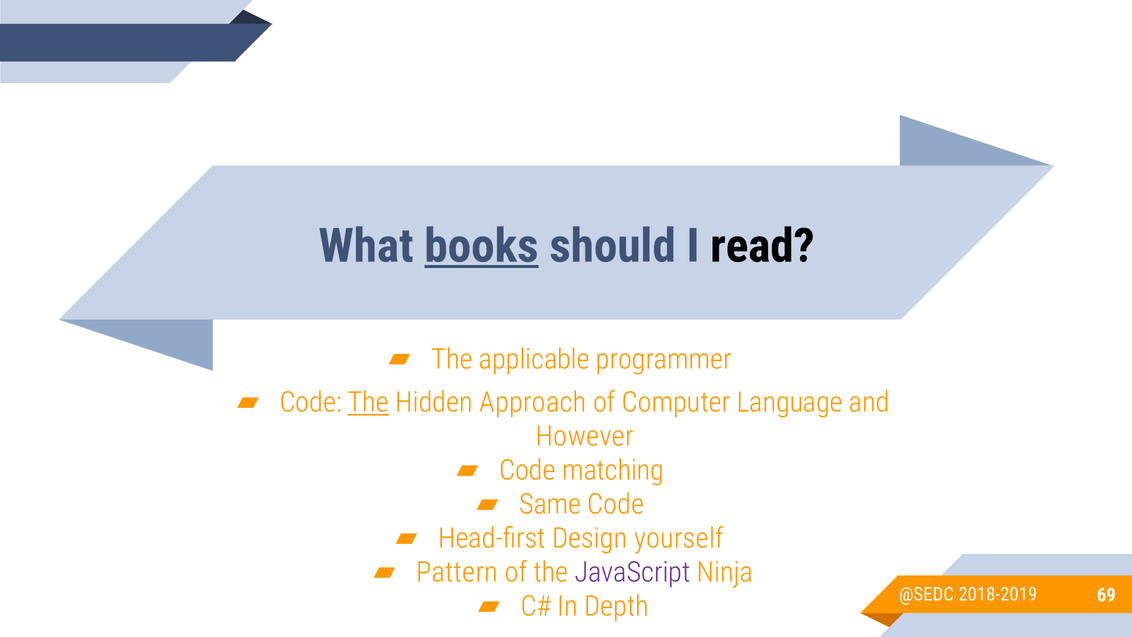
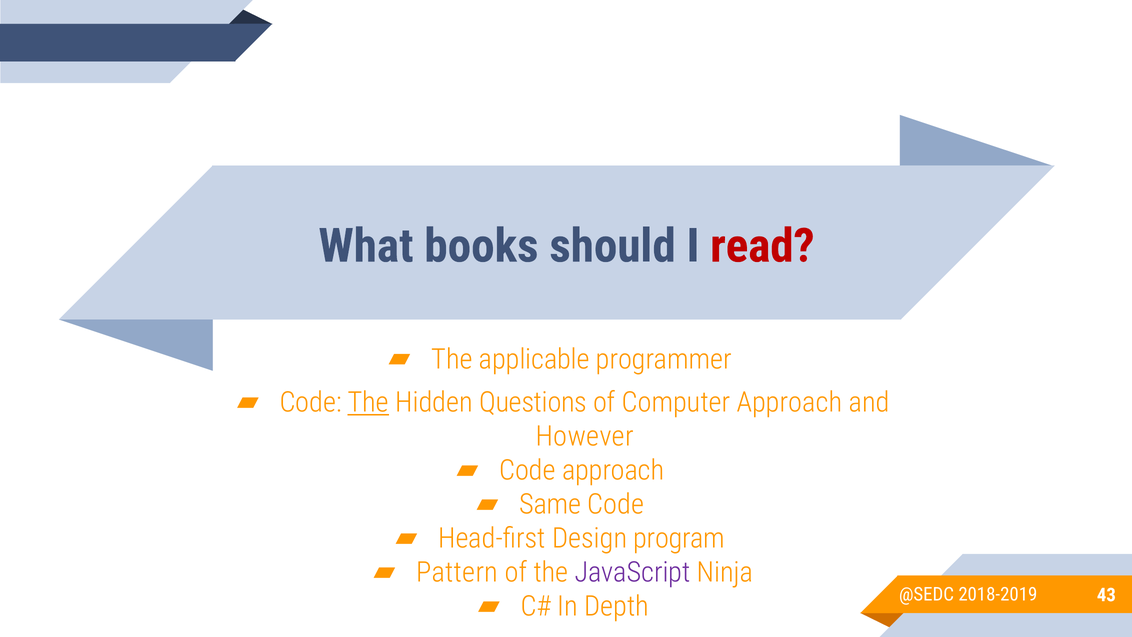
books underline: present -> none
read colour: black -> red
Approach: Approach -> Questions
Computer Language: Language -> Approach
Code matching: matching -> approach
yourself: yourself -> program
69: 69 -> 43
